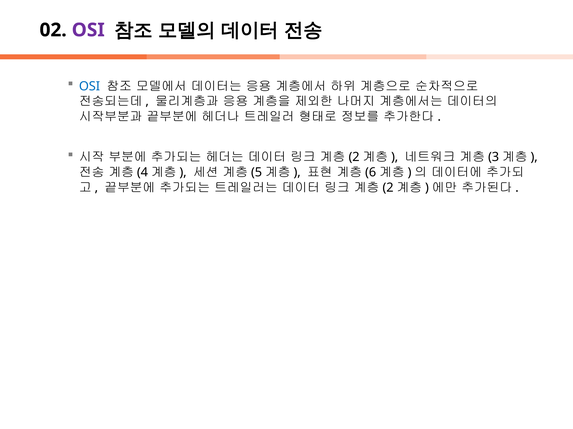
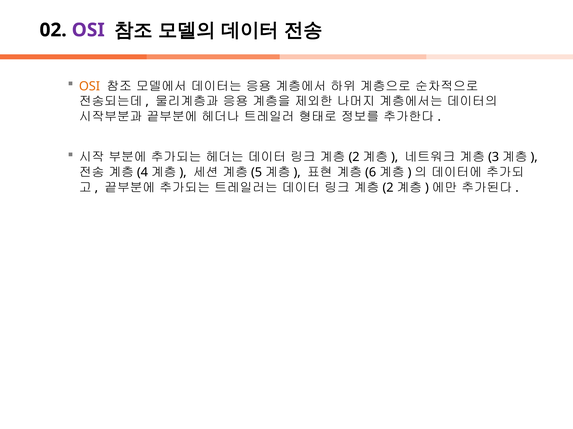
OSI at (90, 86) colour: blue -> orange
